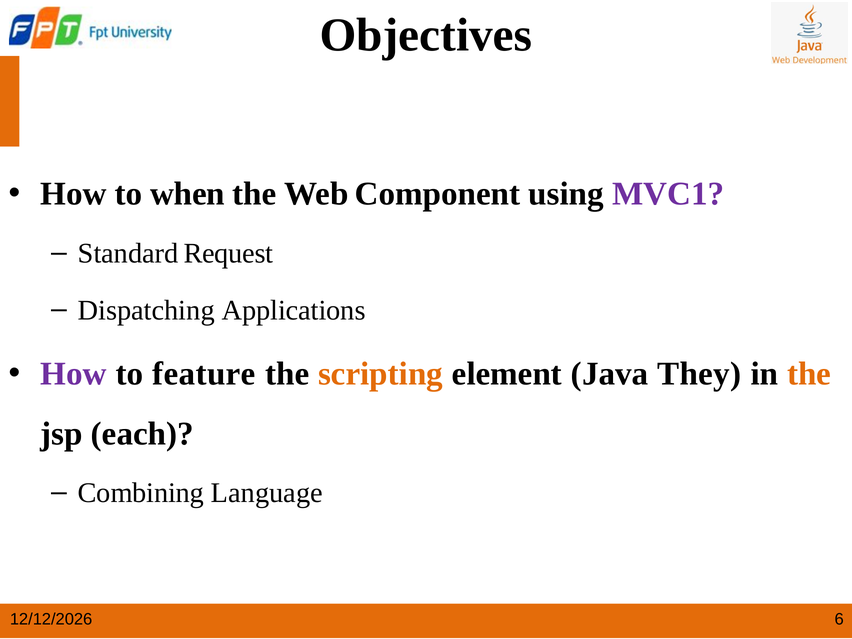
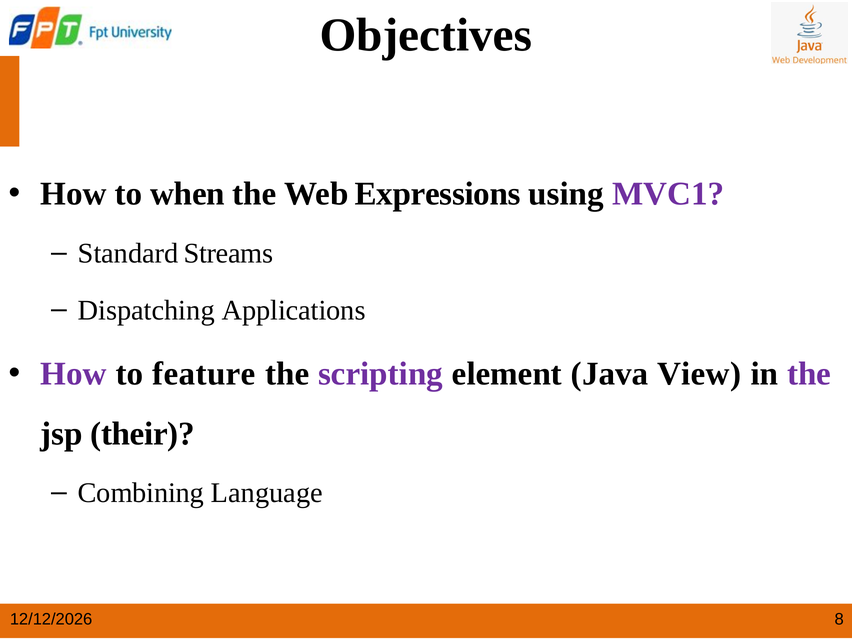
Component: Component -> Expressions
Request: Request -> Streams
scripting colour: orange -> purple
They: They -> View
the at (809, 374) colour: orange -> purple
each: each -> their
6: 6 -> 8
